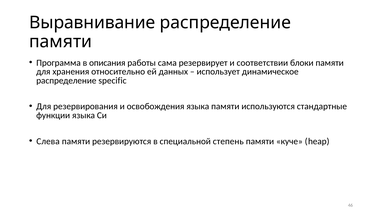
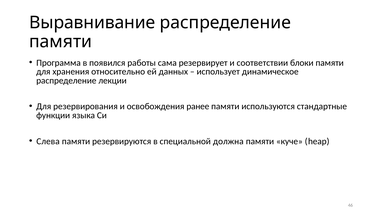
описания: описания -> появился
specific: specific -> лекции
освобождения языка: языка -> ранее
степень: степень -> должна
